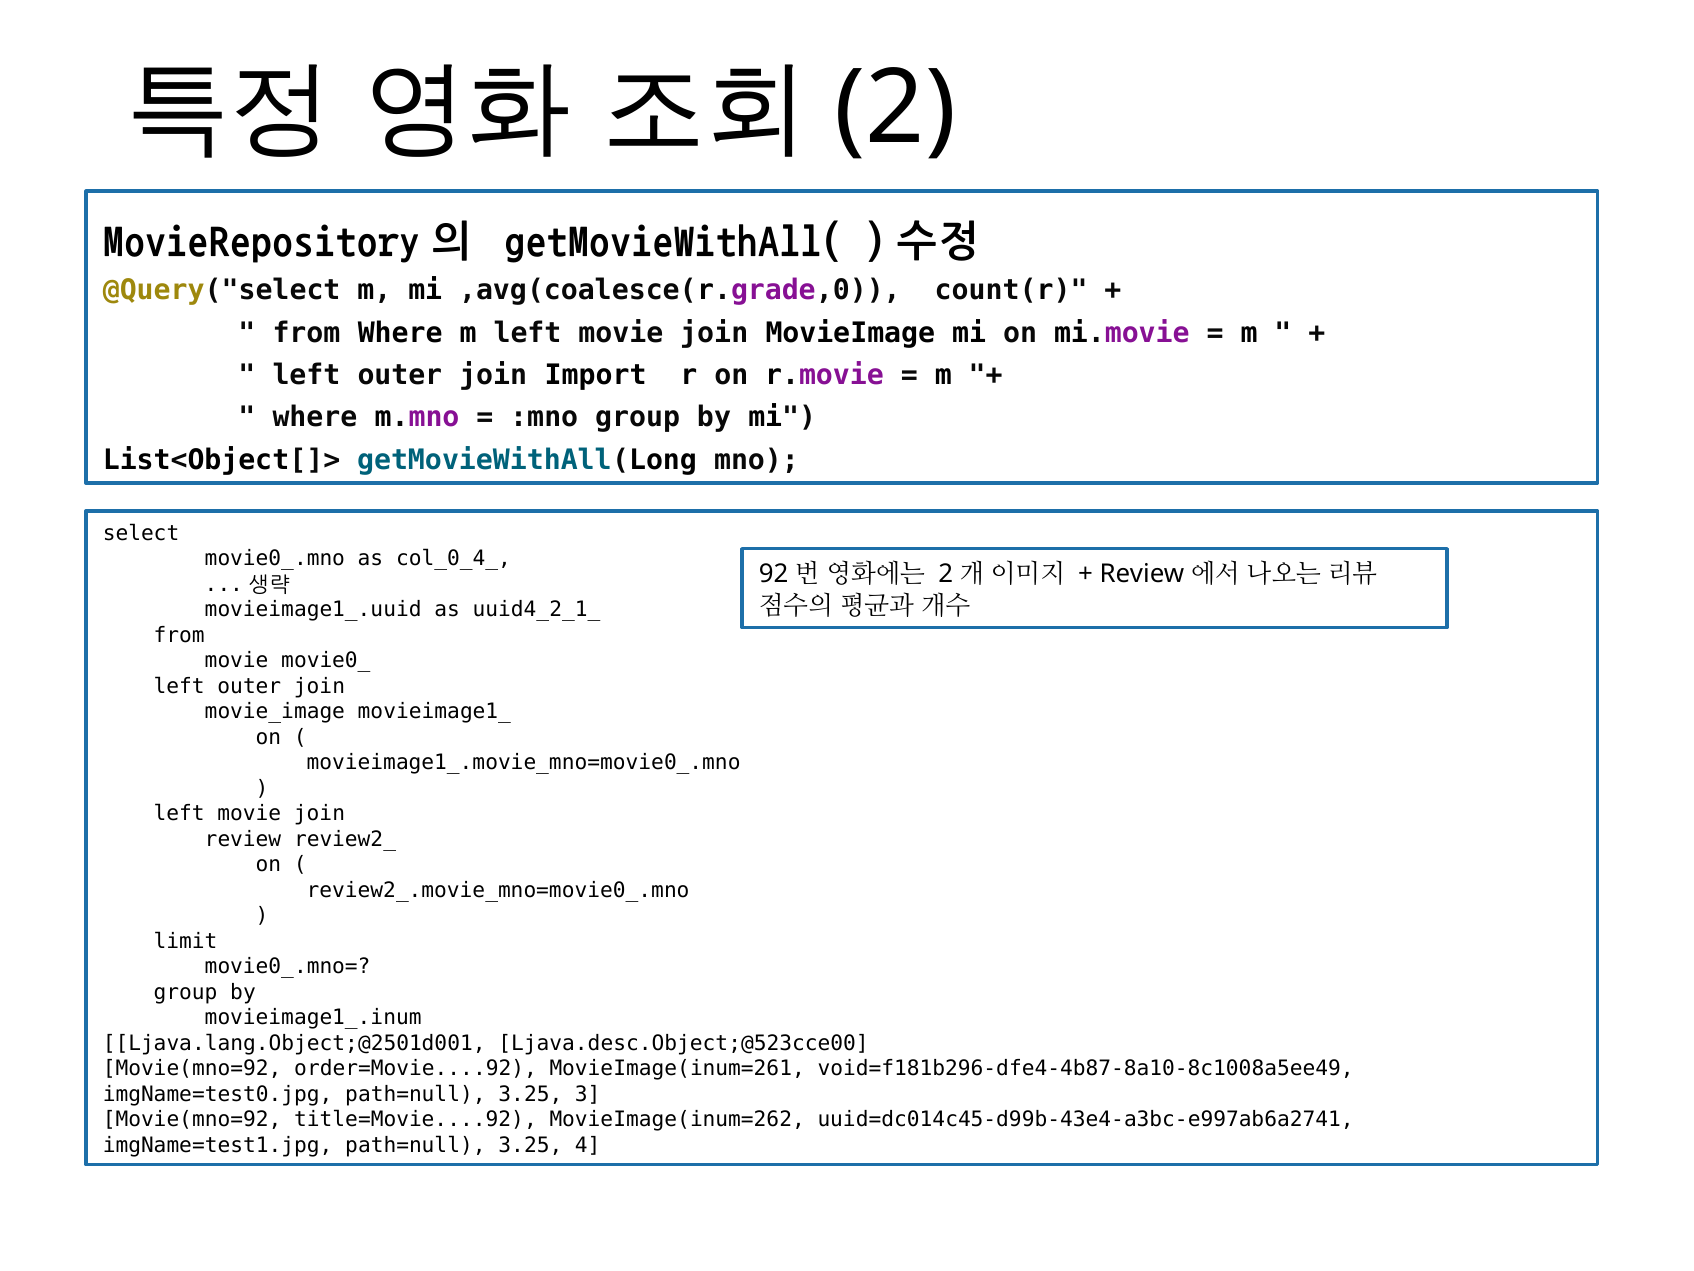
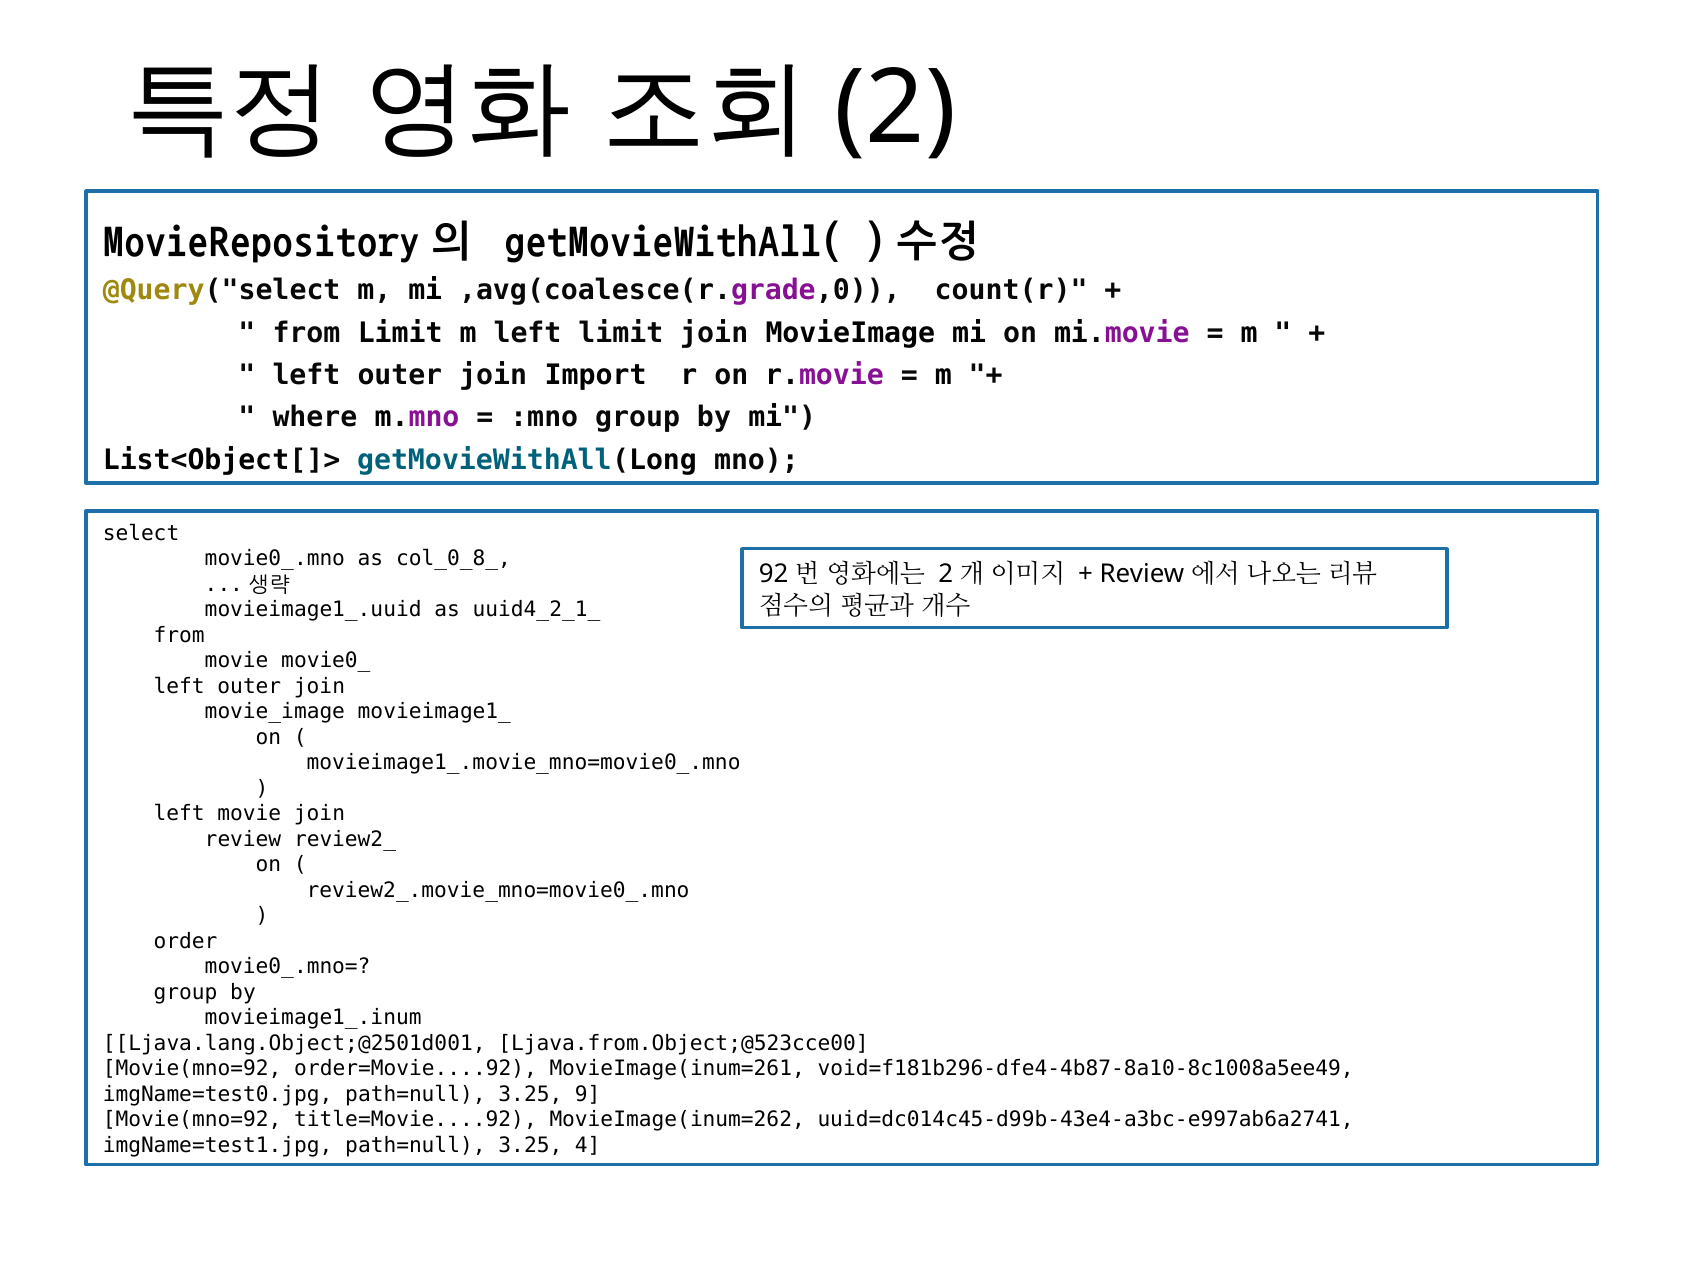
from Where: Where -> Limit
m left movie: movie -> limit
col_0_4_: col_0_4_ -> col_0_8_
limit: limit -> order
Ljava.desc.Object;@523cce00: Ljava.desc.Object;@523cce00 -> Ljava.from.Object;@523cce00
3: 3 -> 9
